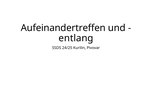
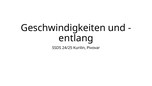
Aufeinandertreffen: Aufeinandertreffen -> Geschwindigkeiten
